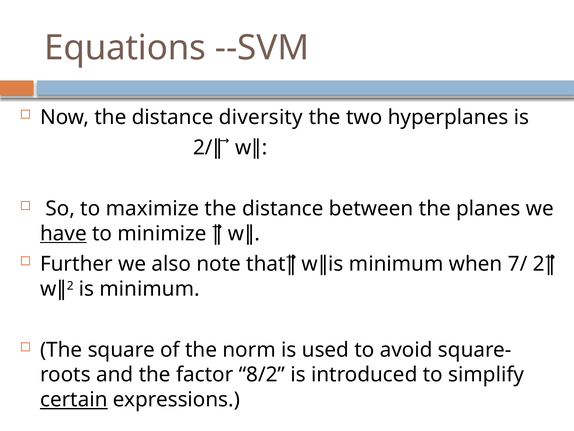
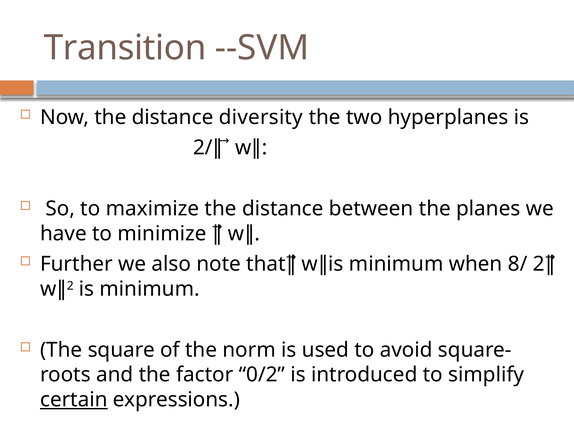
Equations: Equations -> Transition
have underline: present -> none
7/: 7/ -> 8/
8/2: 8/2 -> 0/2
